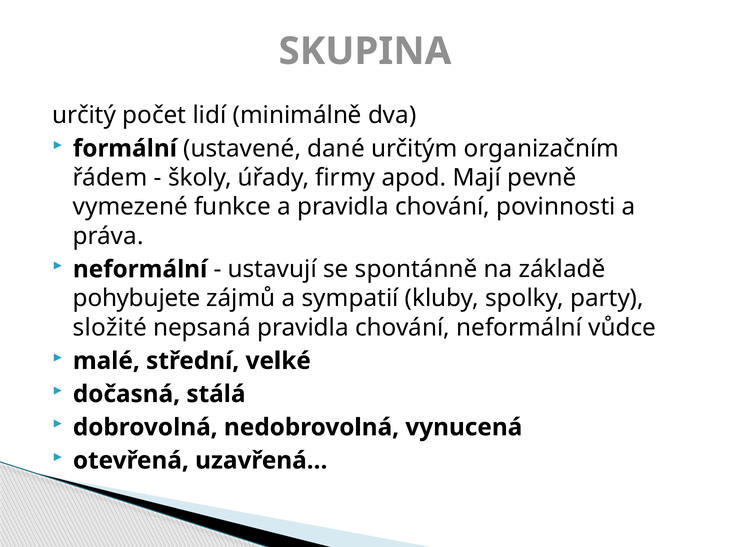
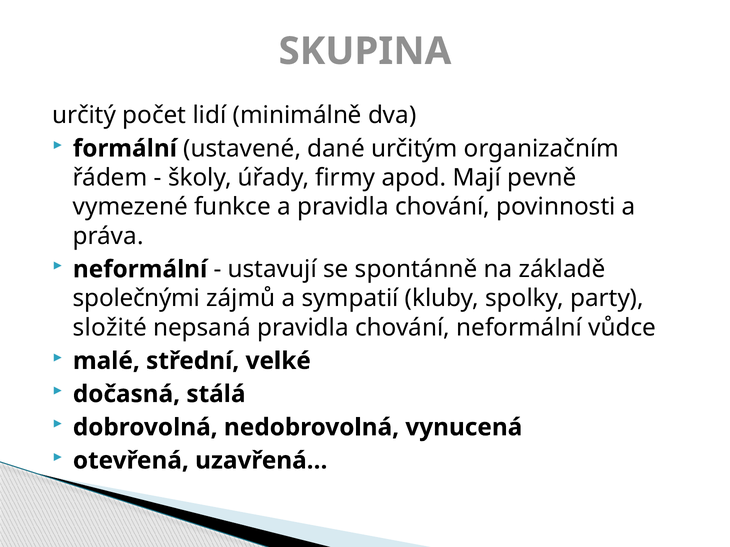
pohybujete: pohybujete -> společnými
